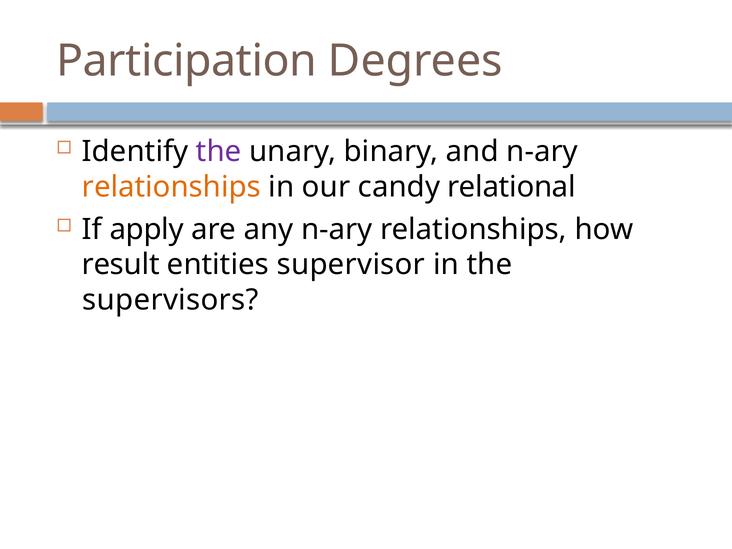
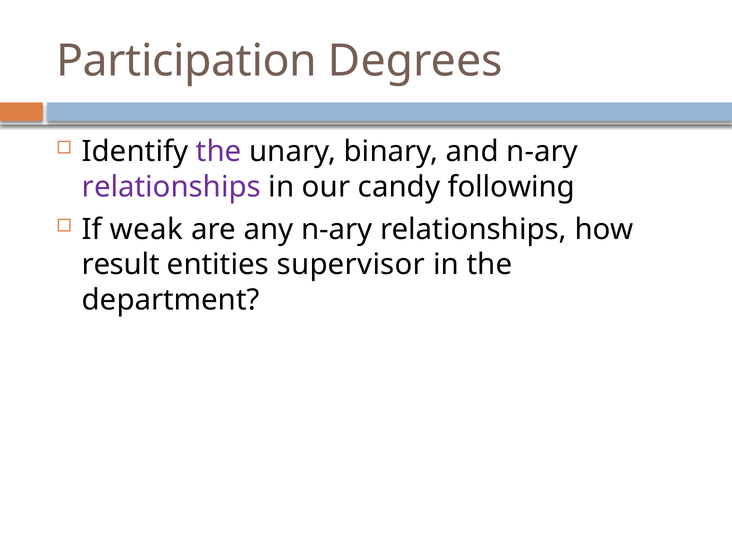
relationships at (171, 187) colour: orange -> purple
relational: relational -> following
apply: apply -> weak
supervisors: supervisors -> department
